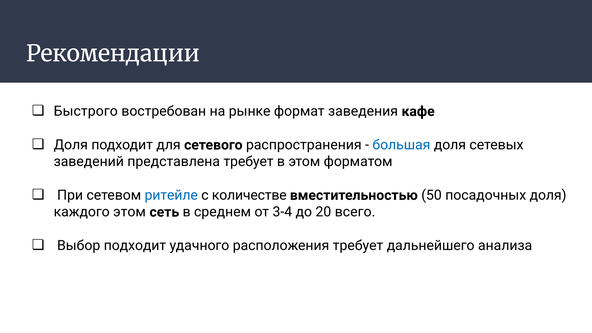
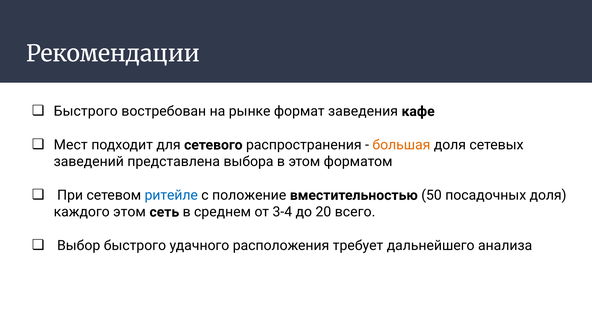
Доля at (71, 145): Доля -> Мест
большая colour: blue -> orange
представлена требует: требует -> выбора
количестве: количестве -> положение
Выбор подходит: подходит -> быстрого
